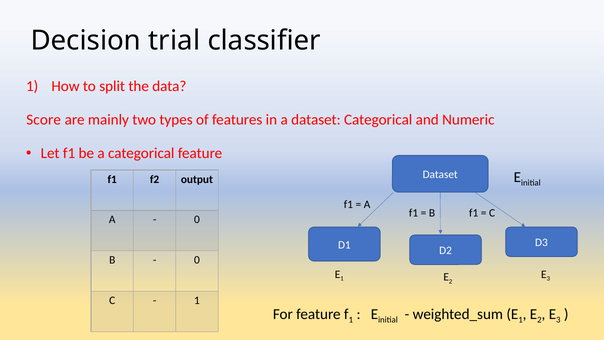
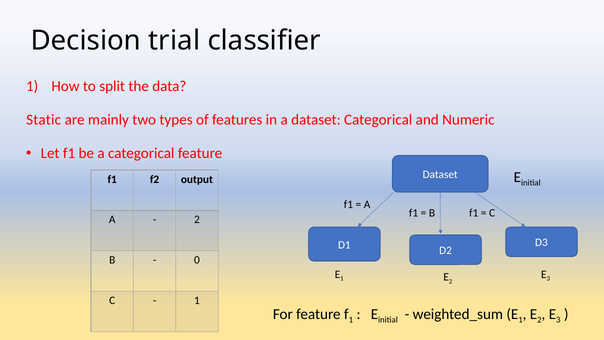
Score: Score -> Static
0 at (197, 220): 0 -> 2
